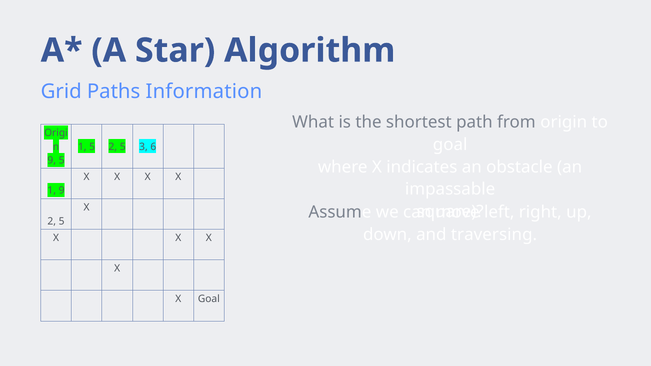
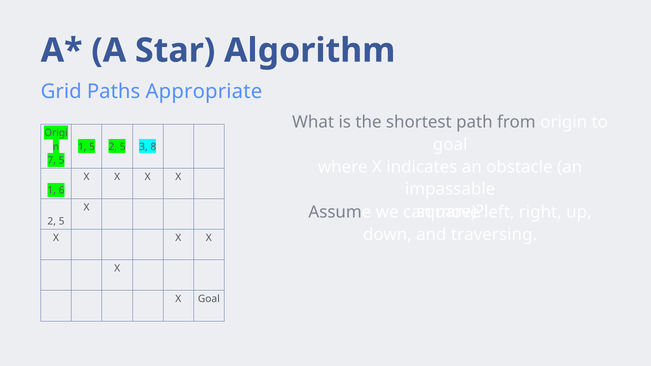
Information: Information -> Appropriate
6: 6 -> 8
9 at (52, 161): 9 -> 7
1 9: 9 -> 6
